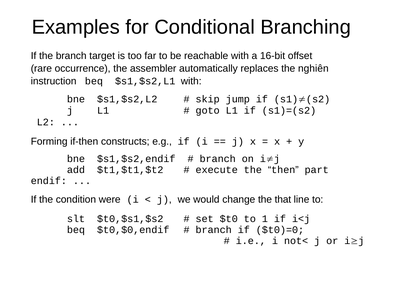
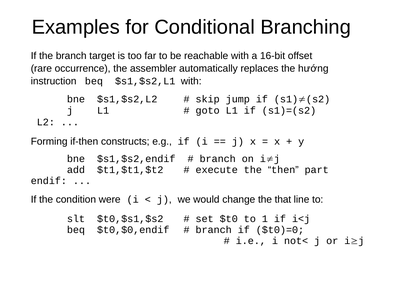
nghiên: nghiên -> hướng
